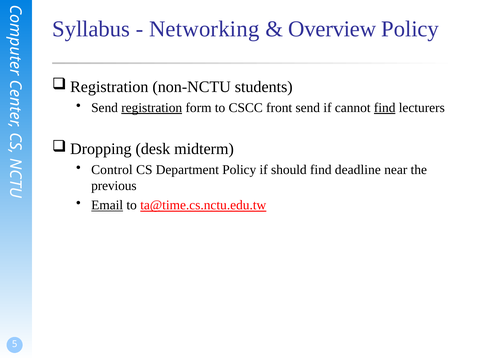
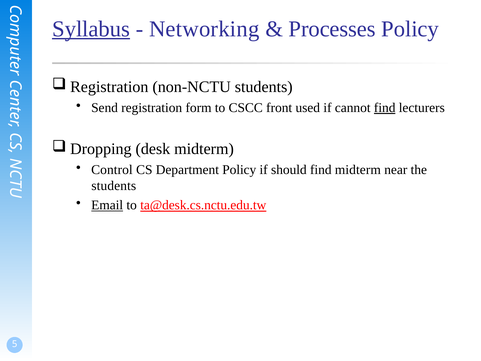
Syllabus underline: none -> present
Overview: Overview -> Processes
registration underline: present -> none
front send: send -> used
find deadline: deadline -> midterm
previous at (114, 186): previous -> students
ta@time.cs.nctu.edu.tw: ta@time.cs.nctu.edu.tw -> ta@desk.cs.nctu.edu.tw
